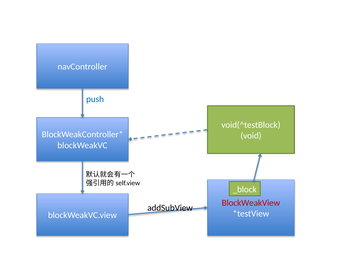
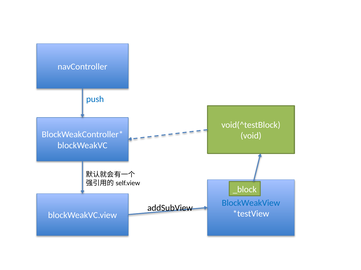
BlockWeakView colour: red -> blue
